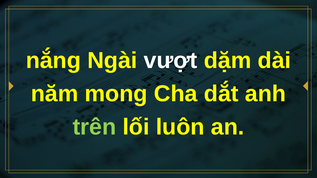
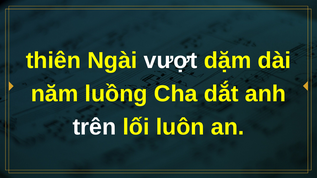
nắng: nắng -> thiên
mong: mong -> luồng
trên colour: light green -> white
